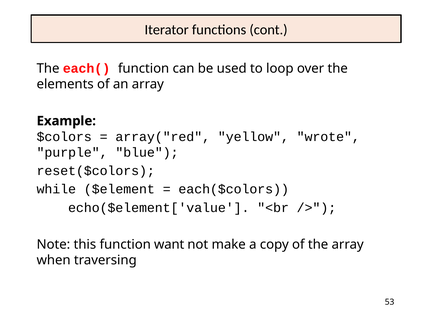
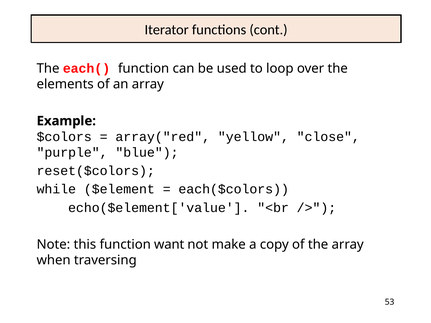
wrote: wrote -> close
